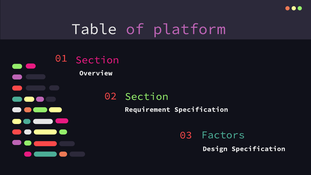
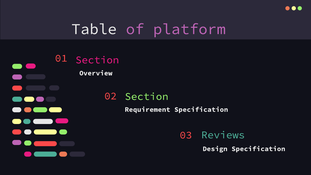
Factors: Factors -> Reviews
